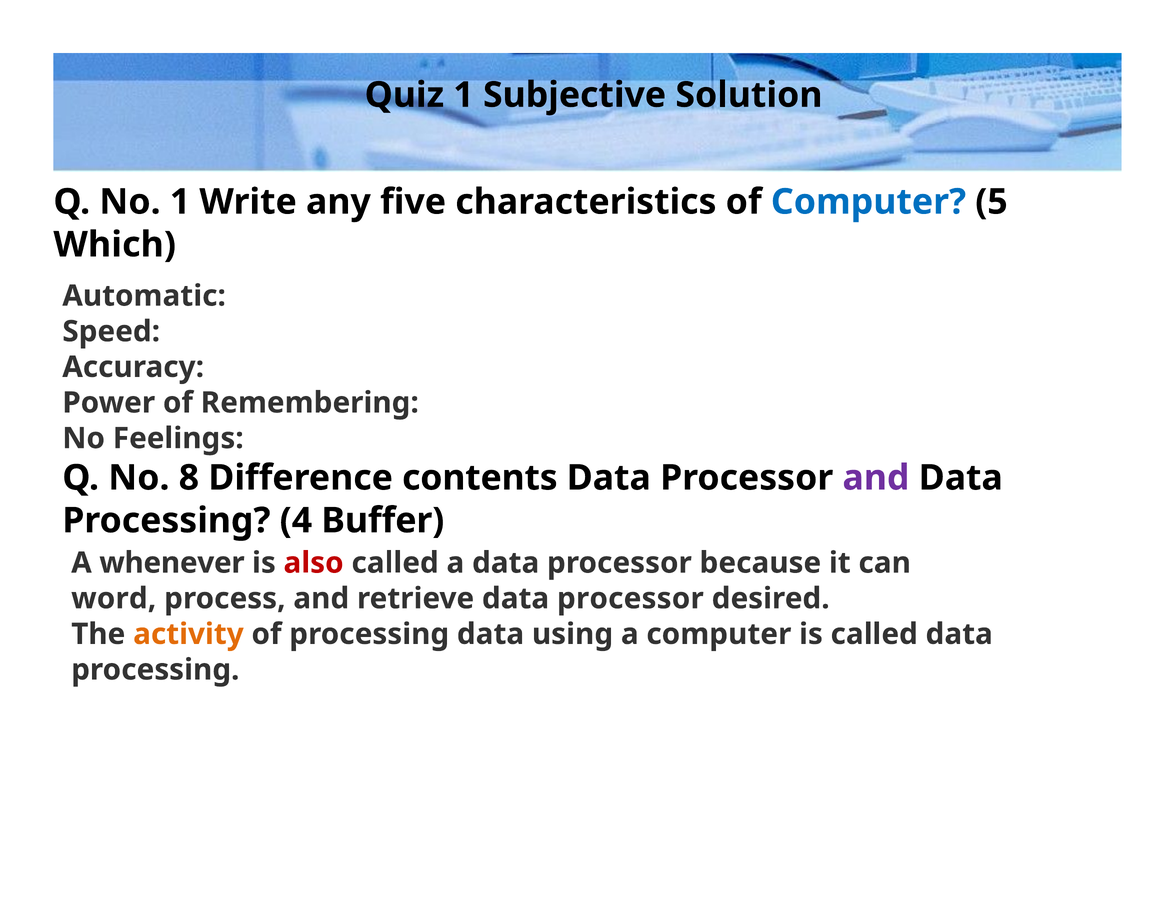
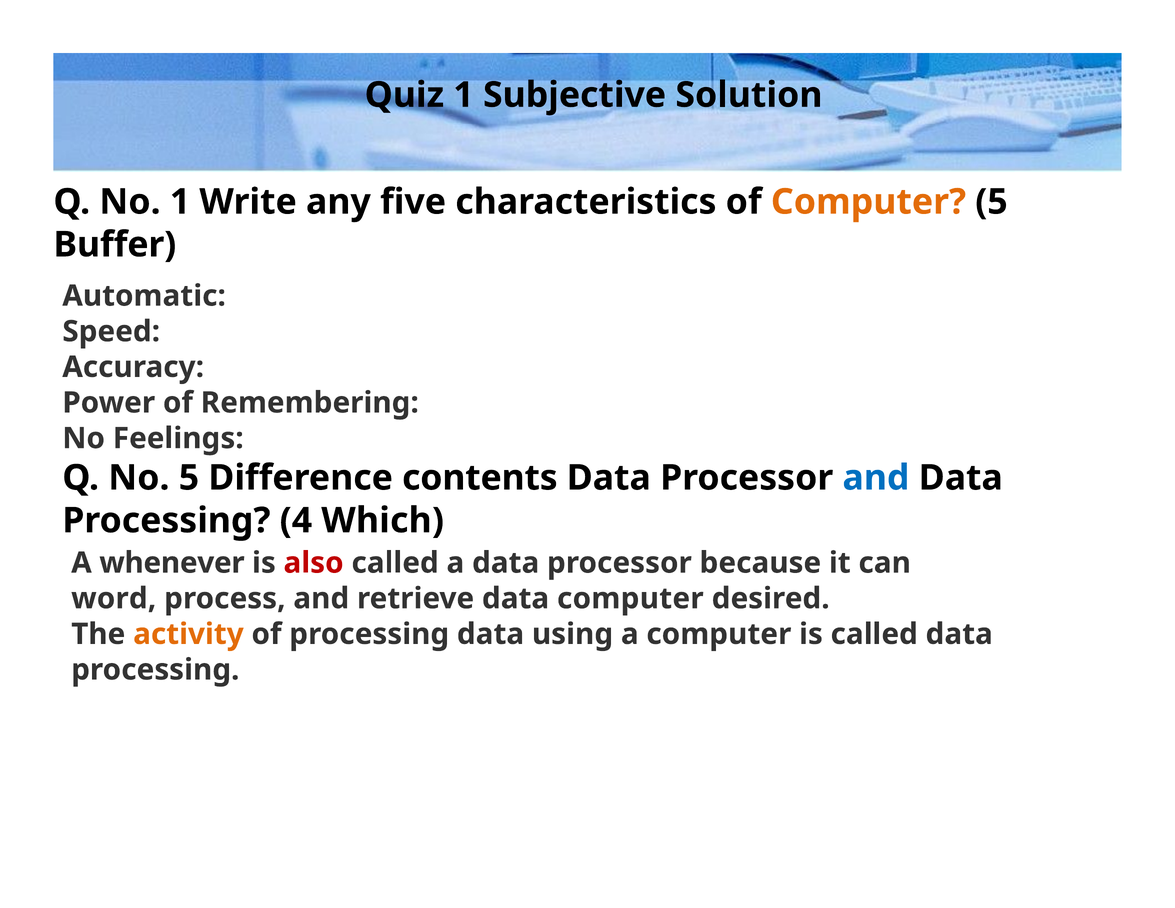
Computer at (868, 202) colour: blue -> orange
Which: Which -> Buffer
No 8: 8 -> 5
and at (876, 478) colour: purple -> blue
Buffer: Buffer -> Which
retrieve data processor: processor -> computer
